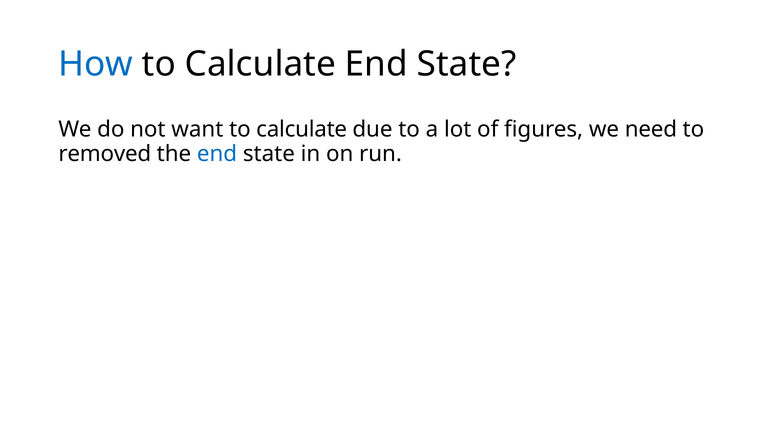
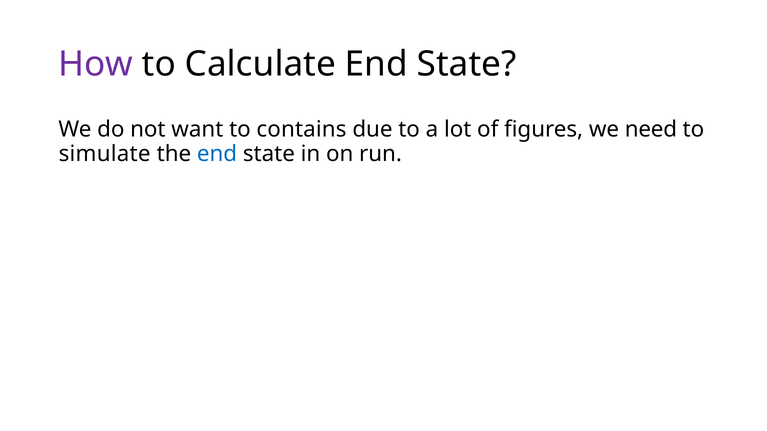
How colour: blue -> purple
want to calculate: calculate -> contains
removed: removed -> simulate
